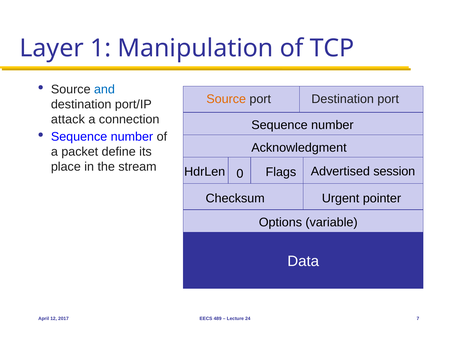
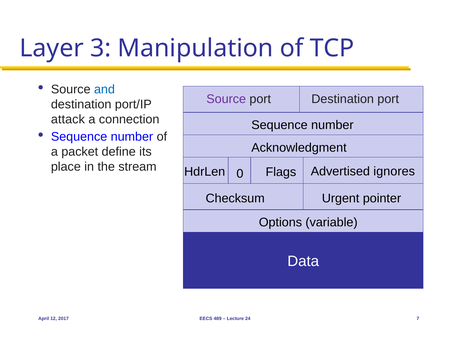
1: 1 -> 3
Source at (226, 99) colour: orange -> purple
session: session -> ignores
